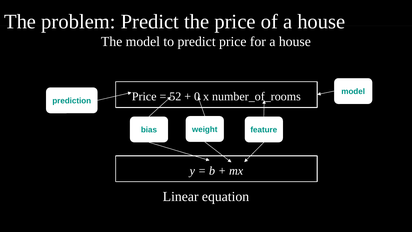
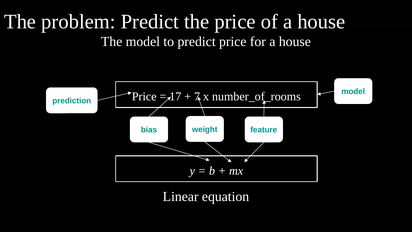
52: 52 -> 17
0: 0 -> 7
